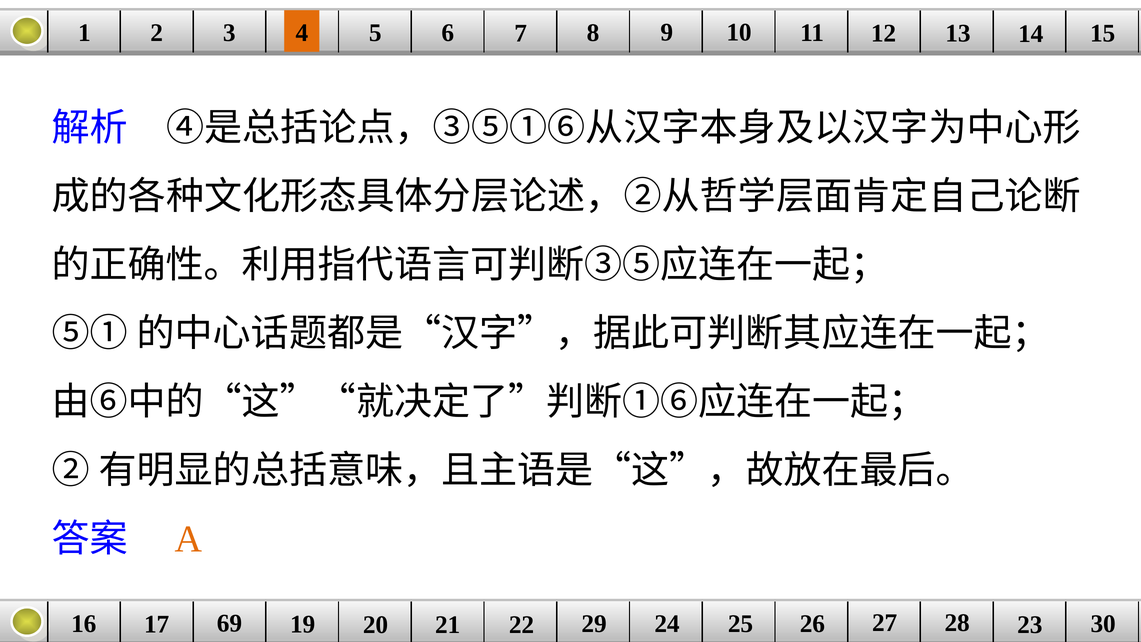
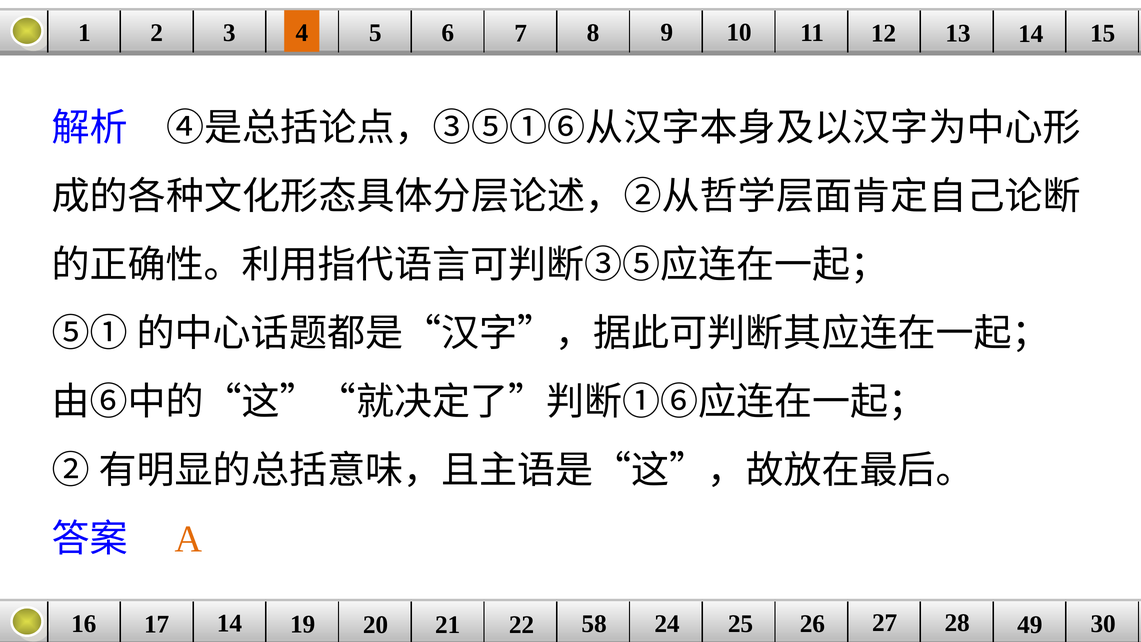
17 69: 69 -> 14
29: 29 -> 58
23: 23 -> 49
